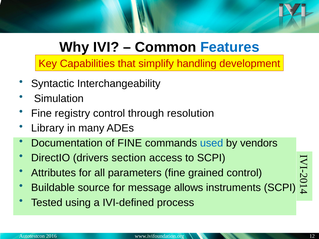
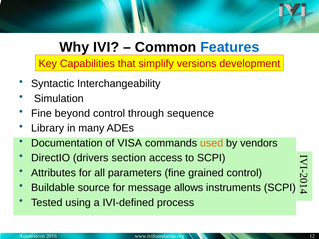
handling: handling -> versions
registry: registry -> beyond
resolution: resolution -> sequence
of FINE: FINE -> VISA
used colour: blue -> orange
